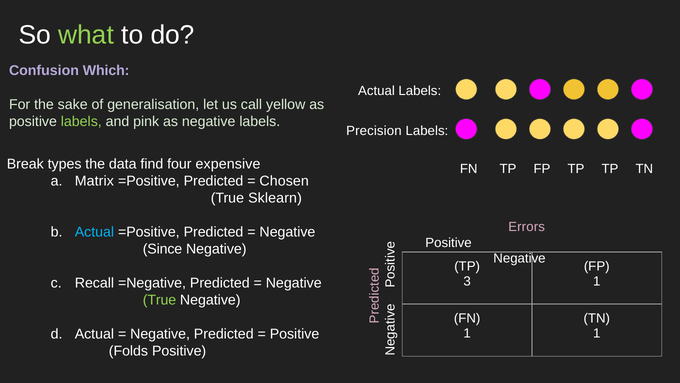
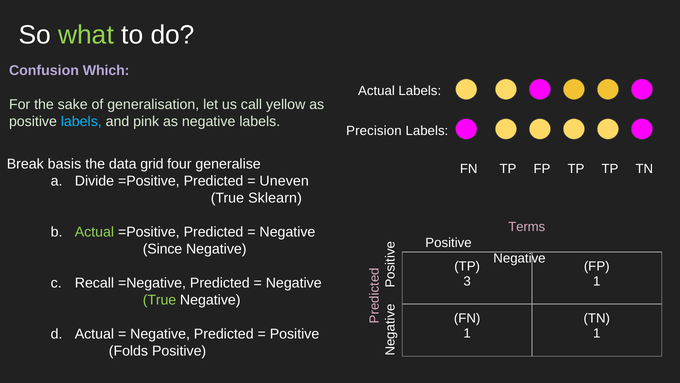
labels at (81, 121) colour: light green -> light blue
types: types -> basis
find: find -> grid
expensive: expensive -> generalise
Matrix: Matrix -> Divide
Chosen: Chosen -> Uneven
Errors: Errors -> Terms
Actual at (94, 232) colour: light blue -> light green
